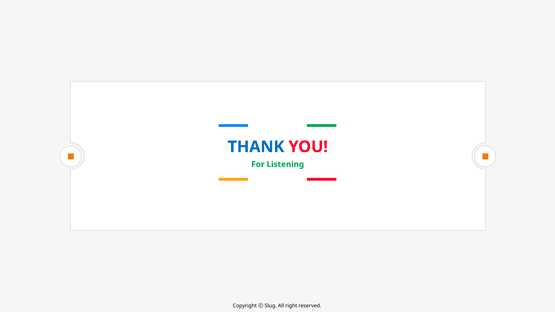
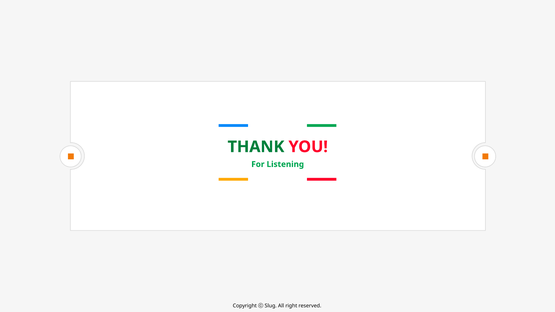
THANK colour: blue -> green
